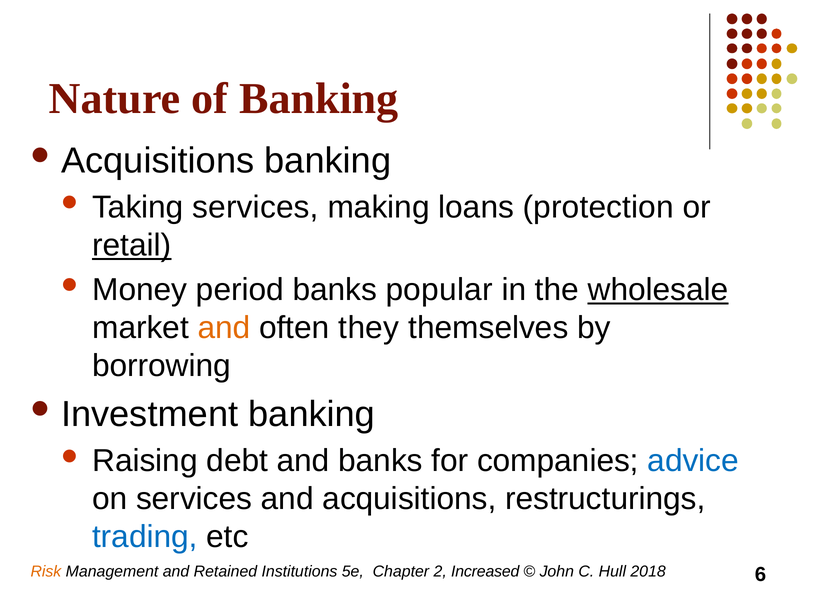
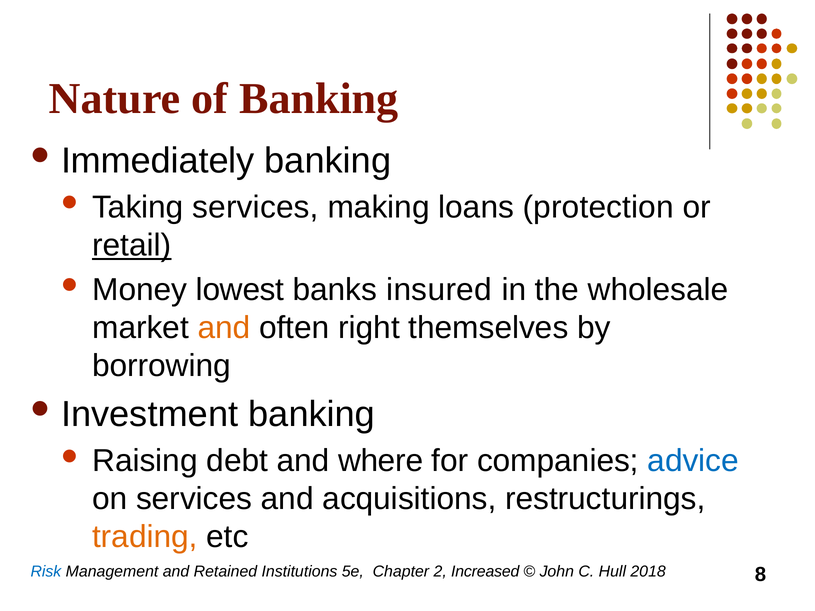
Acquisitions at (158, 161): Acquisitions -> Immediately
period: period -> lowest
popular: popular -> insured
wholesale underline: present -> none
they: they -> right
and banks: banks -> where
trading colour: blue -> orange
Risk colour: orange -> blue
6: 6 -> 8
